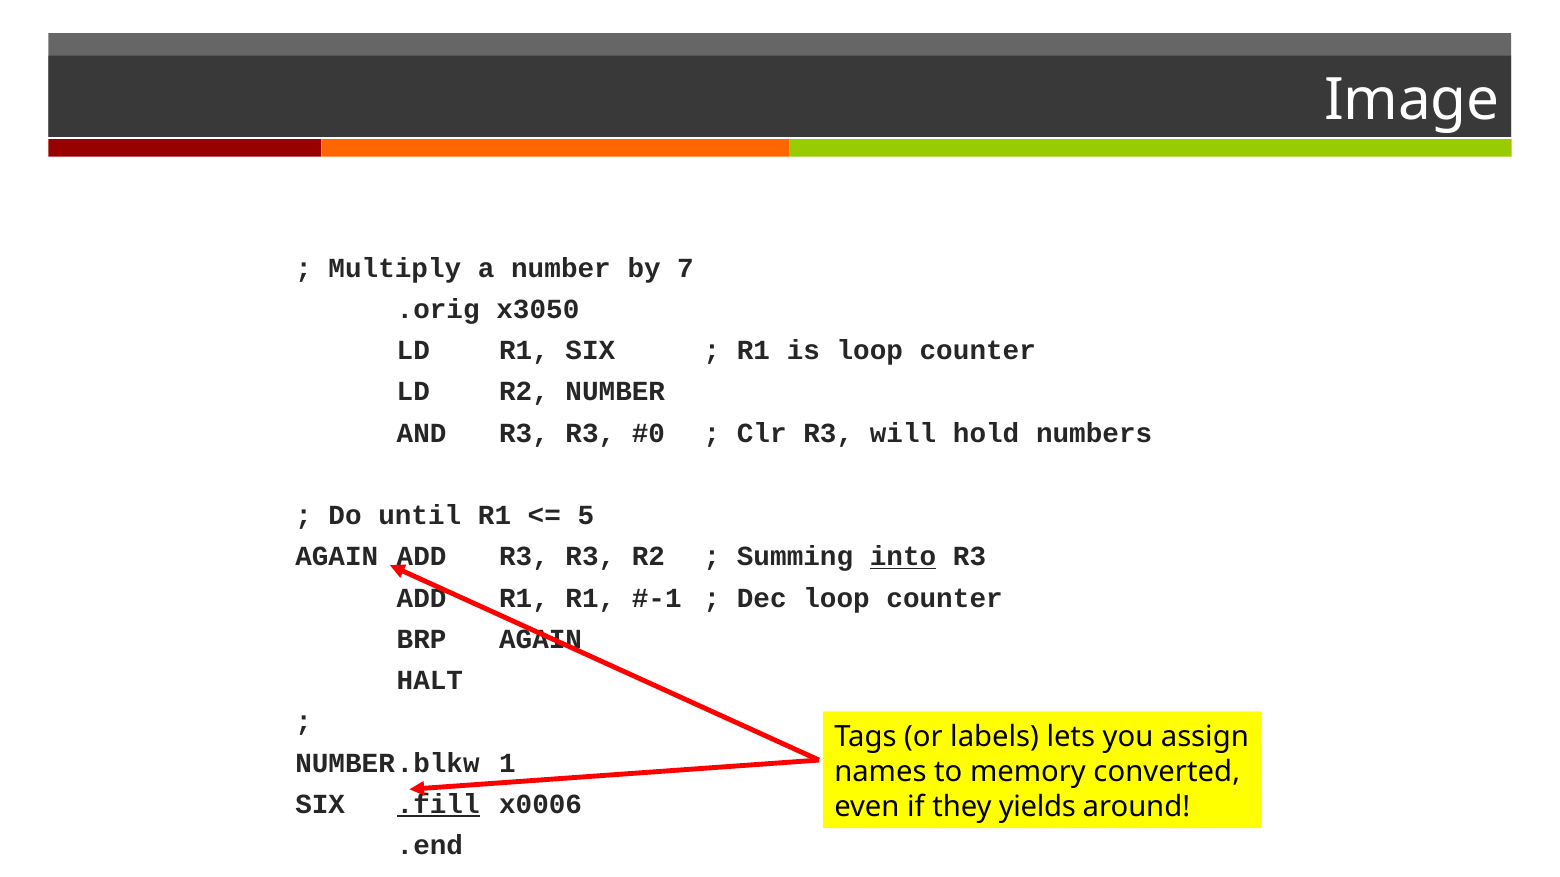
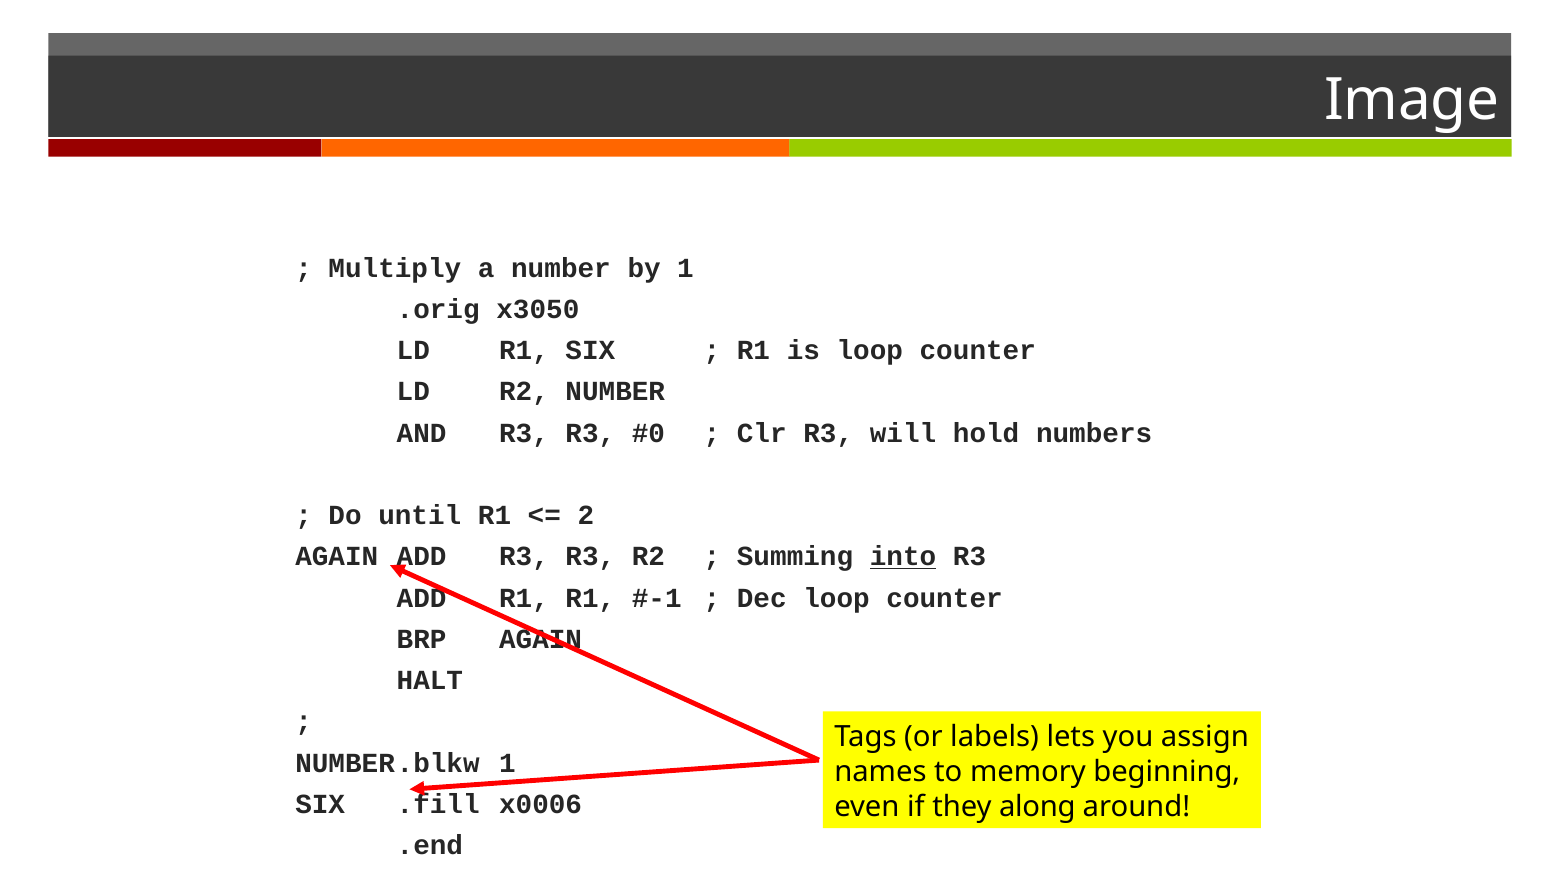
by 7: 7 -> 1
5: 5 -> 2
converted: converted -> beginning
.fill underline: present -> none
yields: yields -> along
